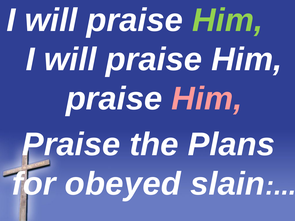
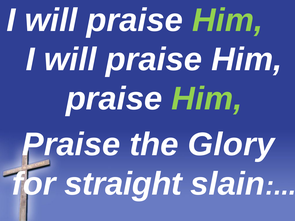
Him at (207, 99) colour: pink -> light green
Plans: Plans -> Glory
obeyed: obeyed -> straight
